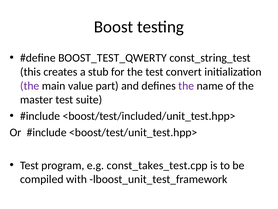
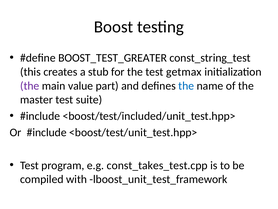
BOOST_TEST_QWERTY: BOOST_TEST_QWERTY -> BOOST_TEST_GREATER
convert: convert -> getmax
the at (186, 86) colour: purple -> blue
